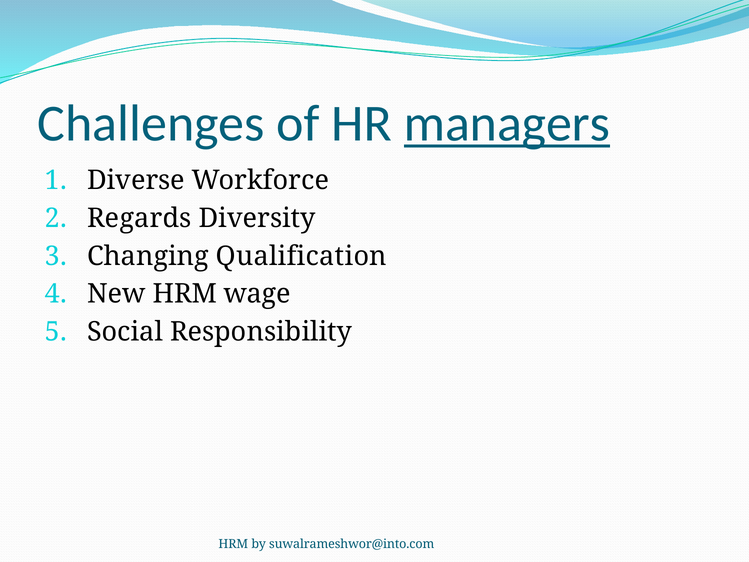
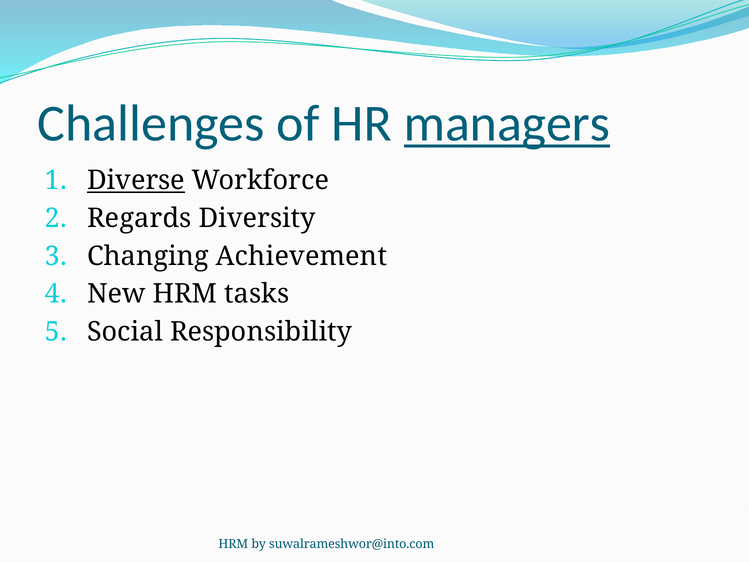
Diverse underline: none -> present
Qualification: Qualification -> Achievement
wage: wage -> tasks
